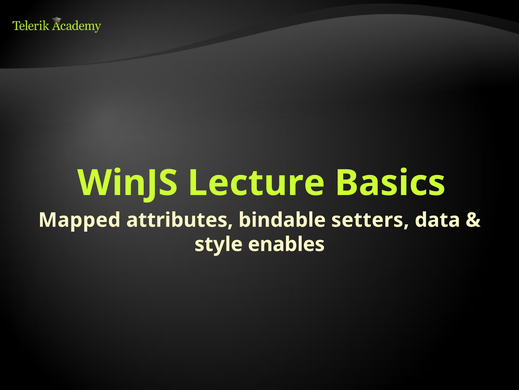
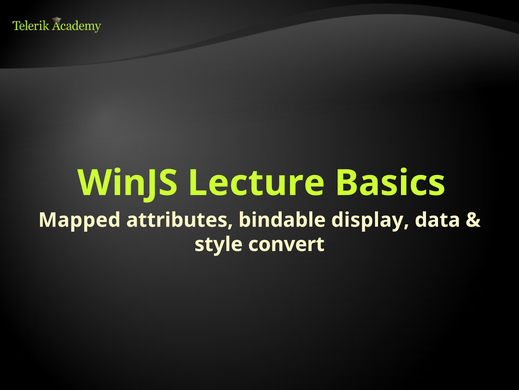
setters: setters -> display
enables: enables -> convert
